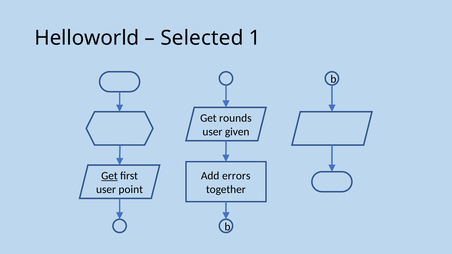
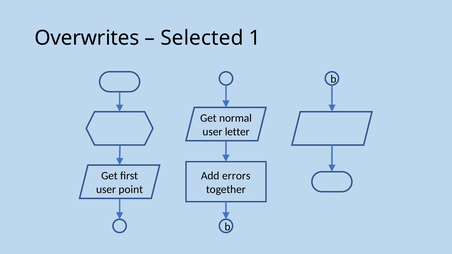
Helloworld: Helloworld -> Overwrites
rounds: rounds -> normal
given: given -> letter
Get at (109, 176) underline: present -> none
